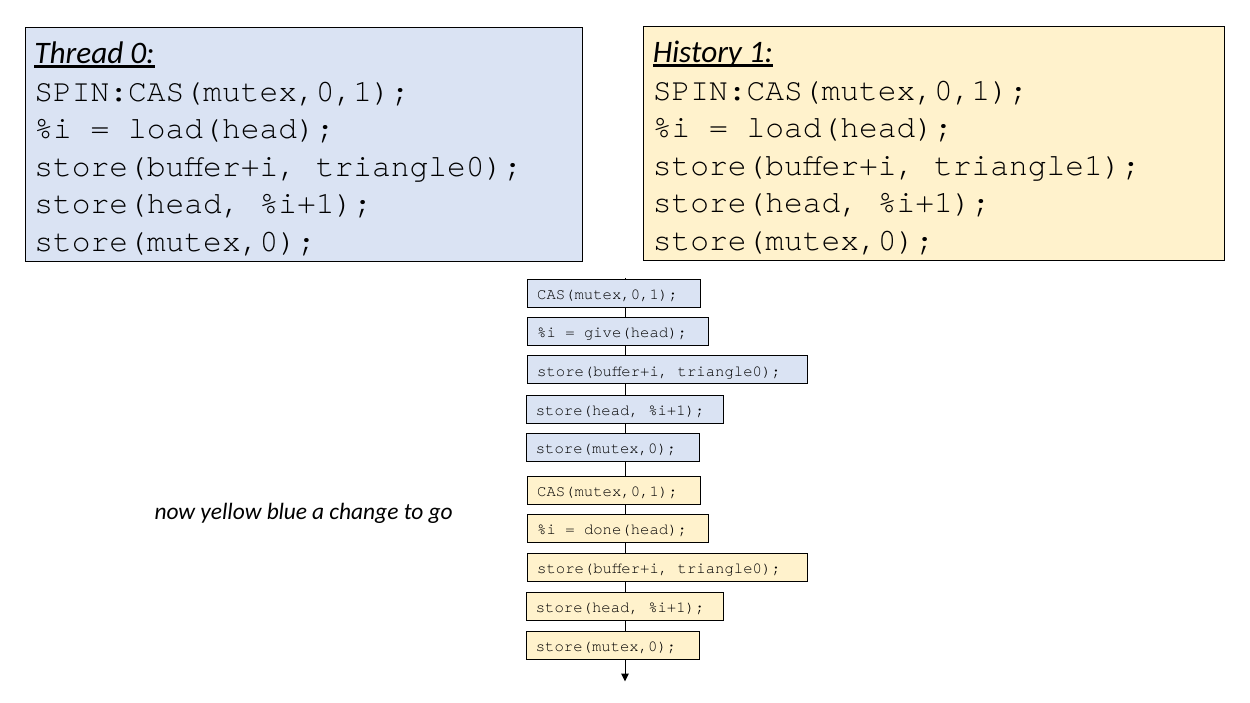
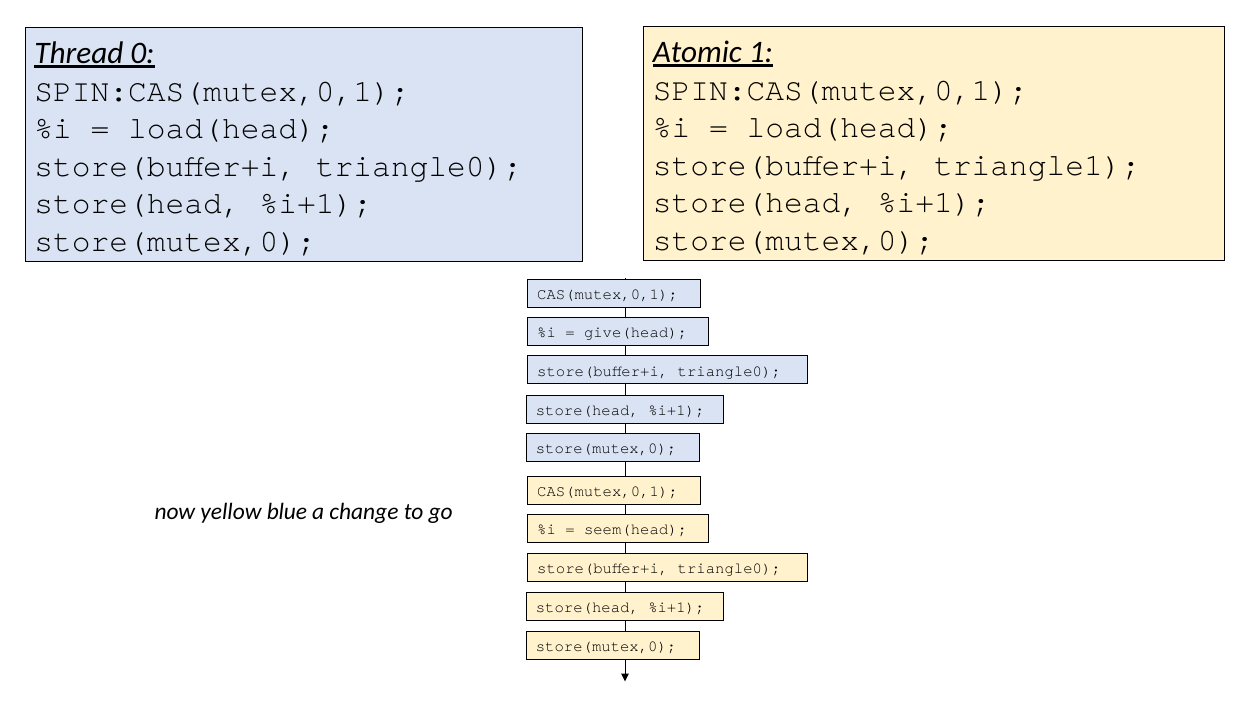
History: History -> Atomic
done(head: done(head -> seem(head
